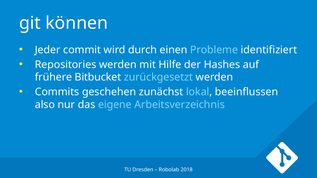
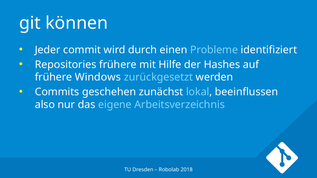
Repositories werden: werden -> frühere
Bitbucket: Bitbucket -> Windows
